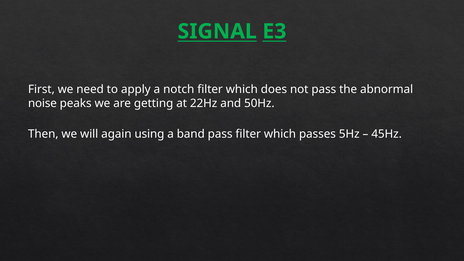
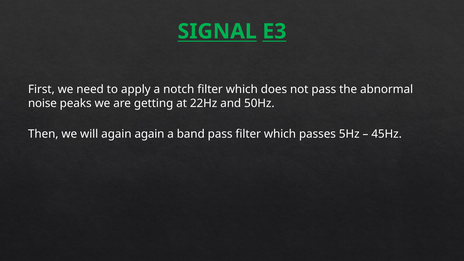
again using: using -> again
